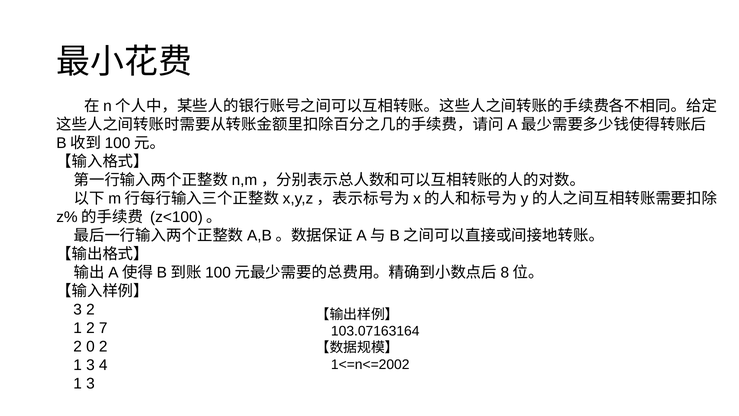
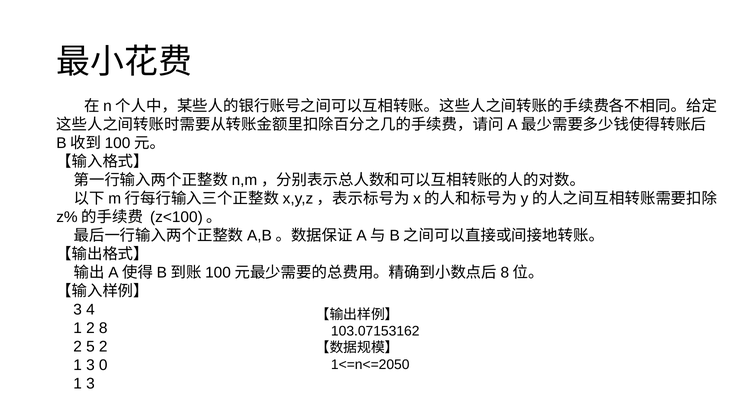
3 2: 2 -> 4
7: 7 -> 8
103.07163164: 103.07163164 -> 103.07153162
0: 0 -> 5
4: 4 -> 0
1<=n<=2002: 1<=n<=2002 -> 1<=n<=2050
